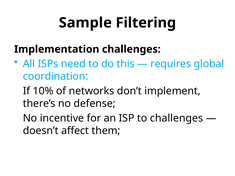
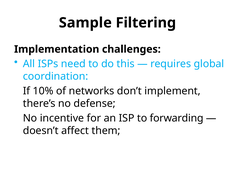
to challenges: challenges -> forwarding
